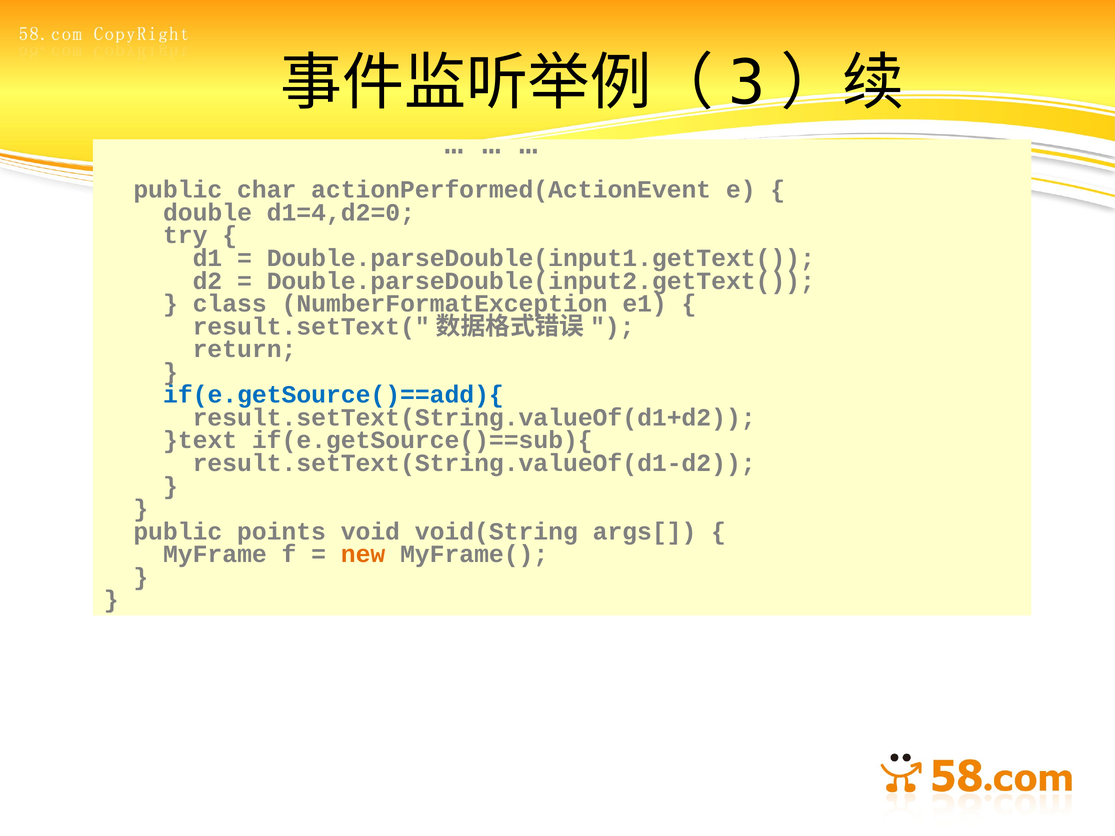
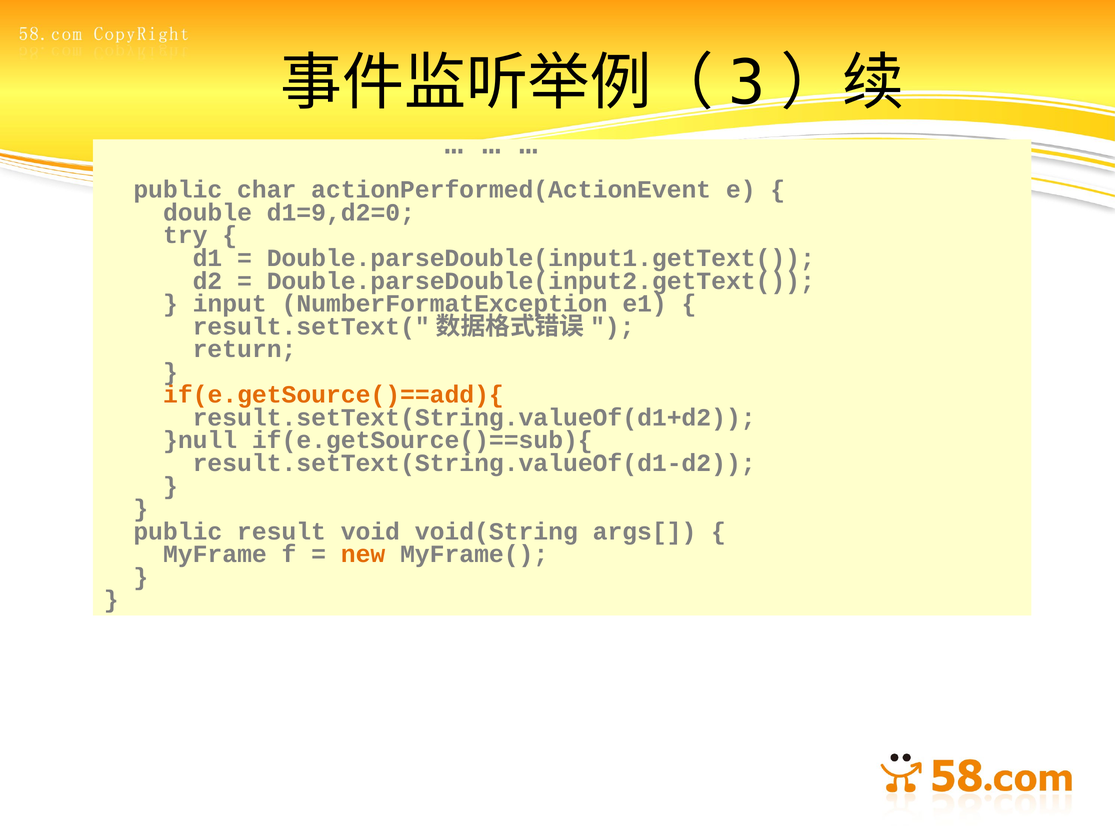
d1=4,d2=0: d1=4,d2=0 -> d1=9,d2=0
class: class -> input
if(e.getSource()==add){ colour: blue -> orange
}text: }text -> }null
points: points -> result
